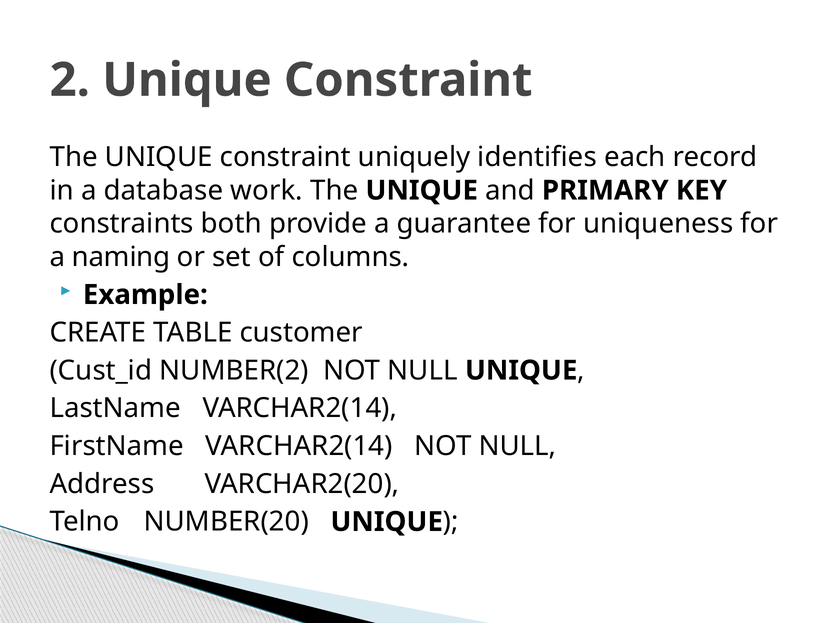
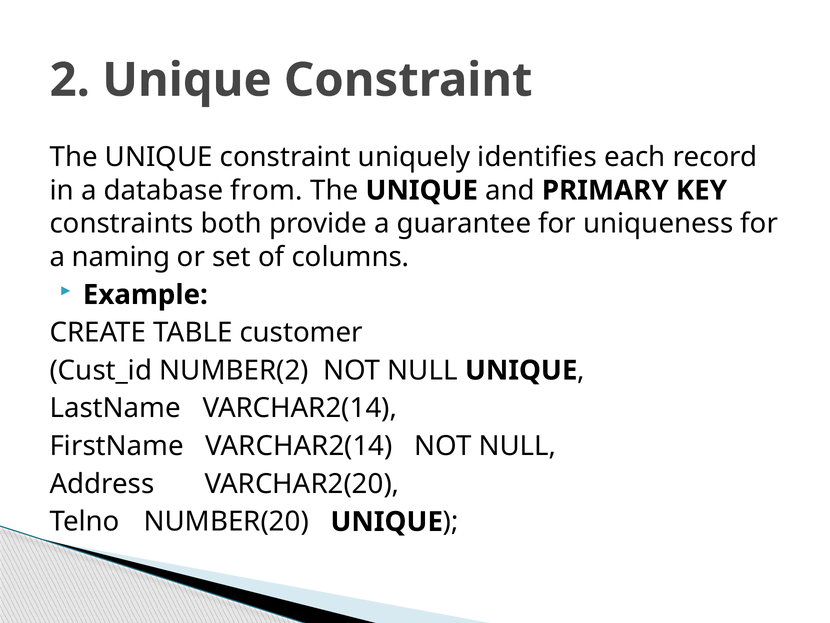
work: work -> from
